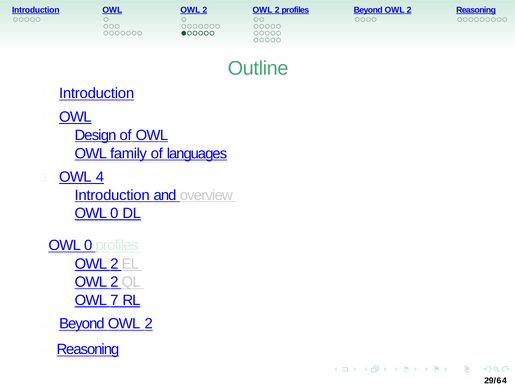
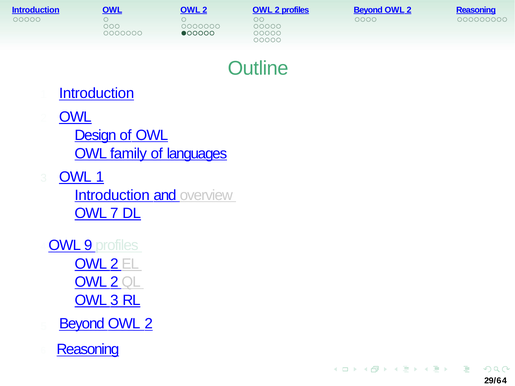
OWL 4: 4 -> 1
0 at (114, 214): 0 -> 7
4 OWL 0: 0 -> 9
OWL 7: 7 -> 3
